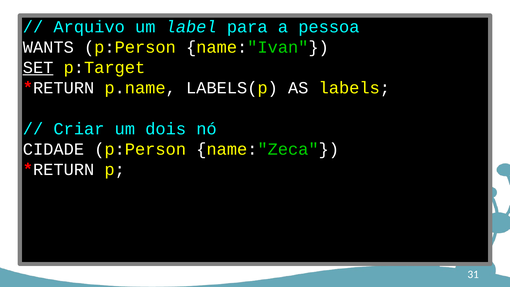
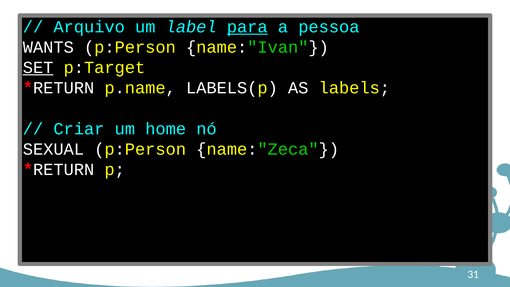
para underline: none -> present
dois: dois -> home
CIDADE: CIDADE -> SEXUAL
